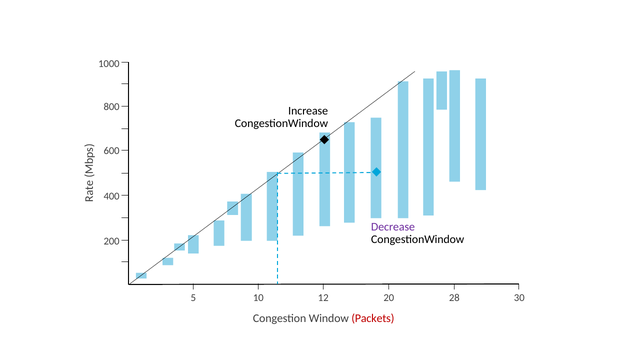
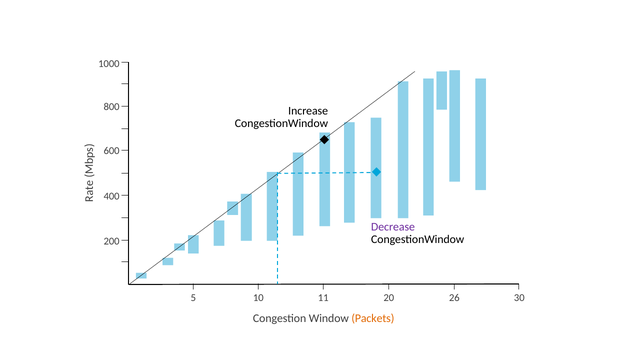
12: 12 -> 11
28: 28 -> 26
Packets colour: red -> orange
